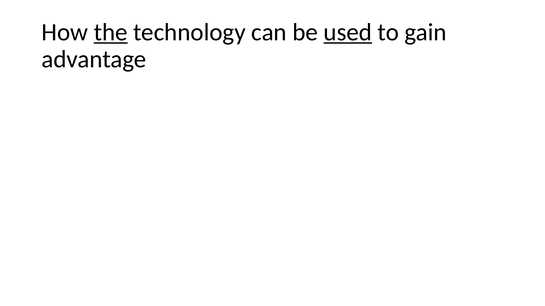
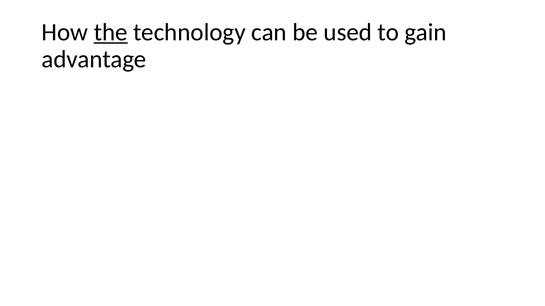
used underline: present -> none
